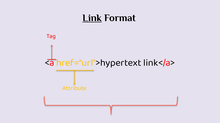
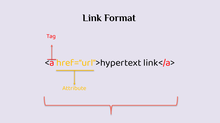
Link underline: present -> none
